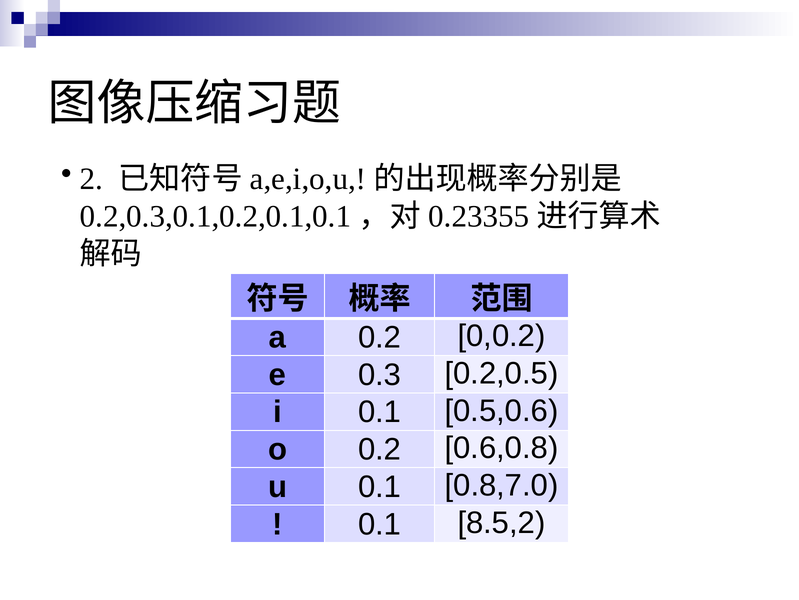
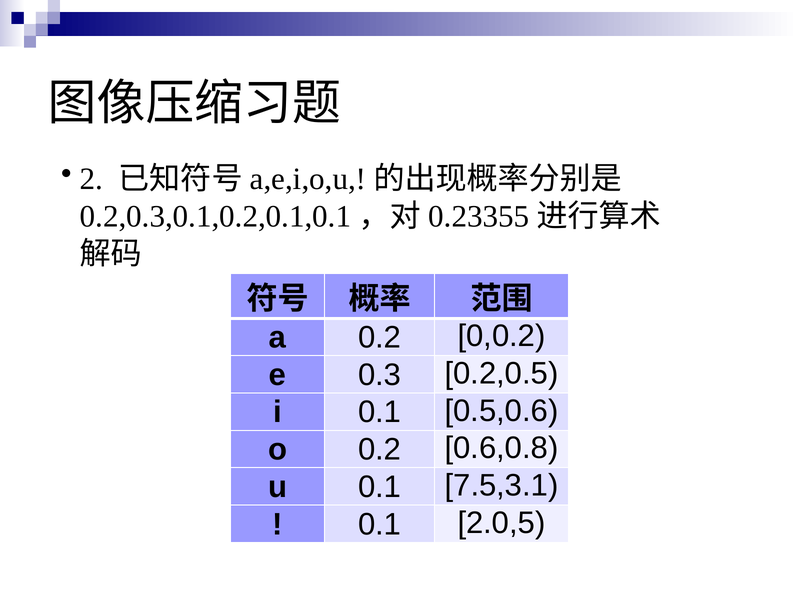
0.8,7.0: 0.8,7.0 -> 7.5,3.1
8.5,2: 8.5,2 -> 2.0,5
